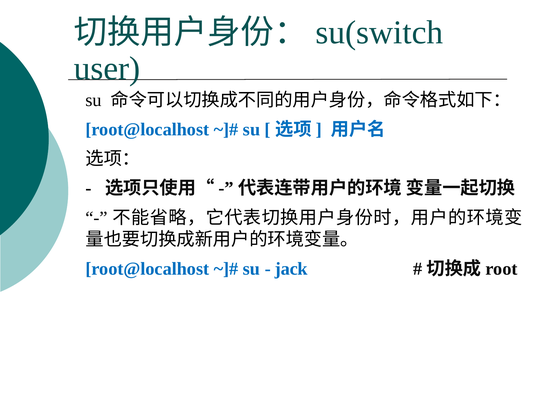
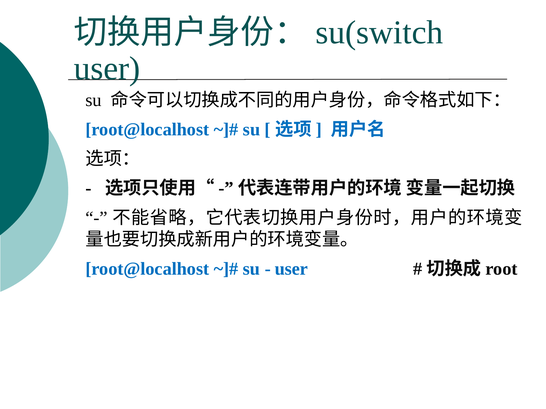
jack at (291, 269): jack -> user
